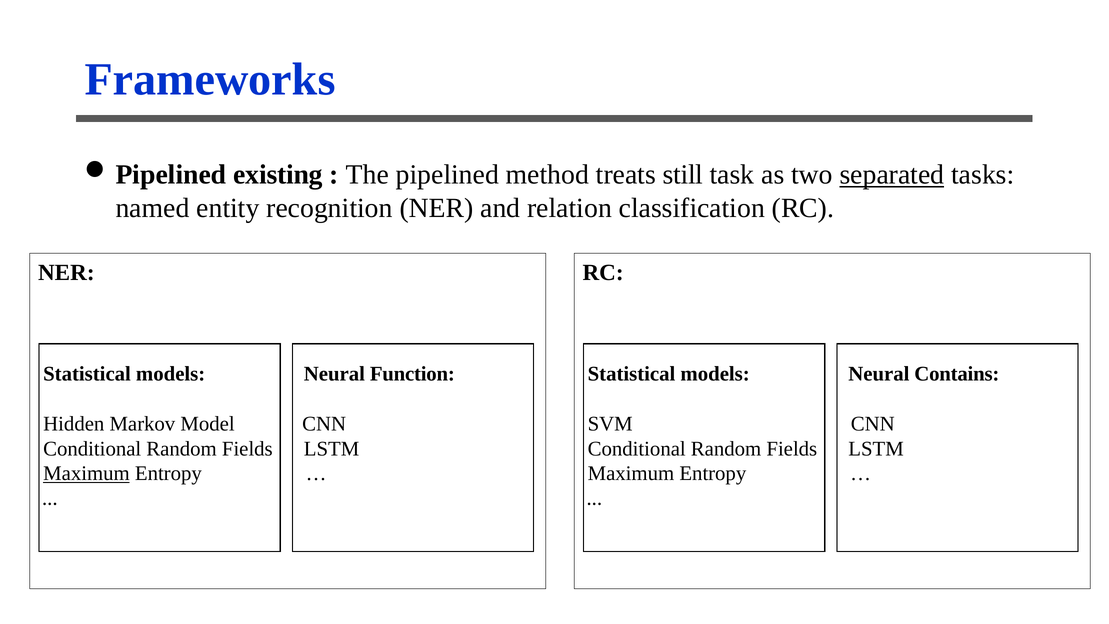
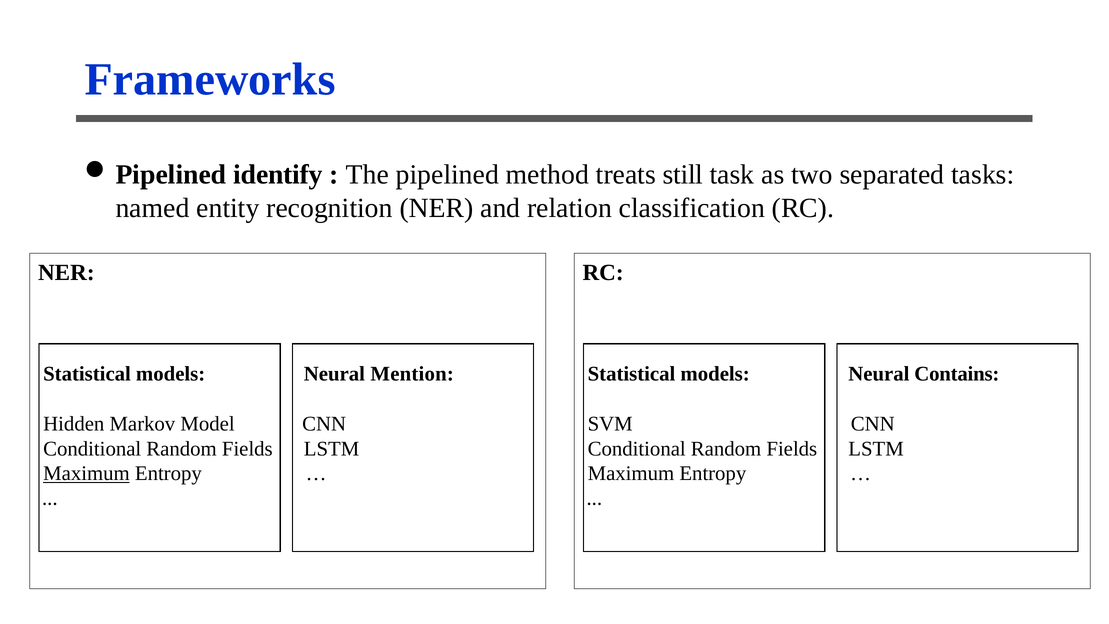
existing: existing -> identify
separated underline: present -> none
Function: Function -> Mention
